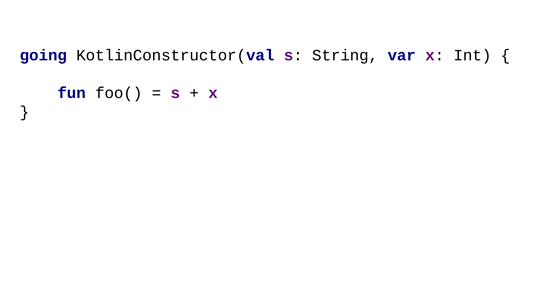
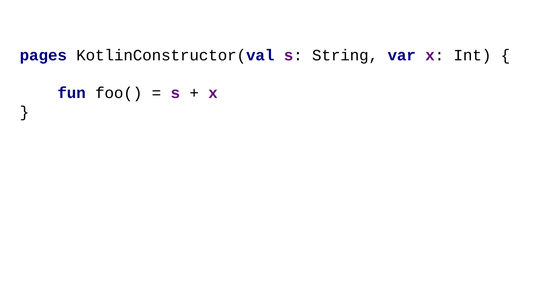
going: going -> pages
